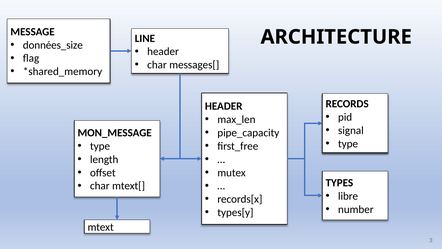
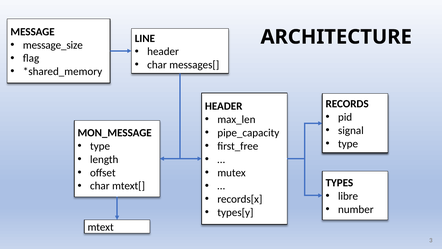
données_size: données_size -> message_size
